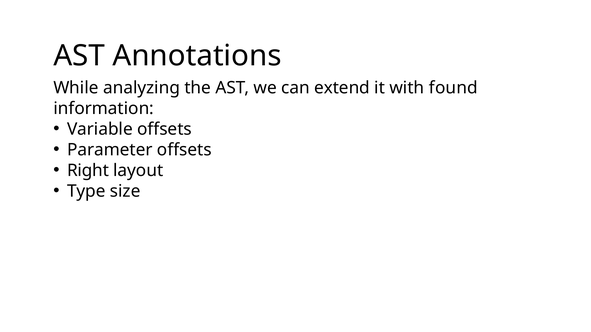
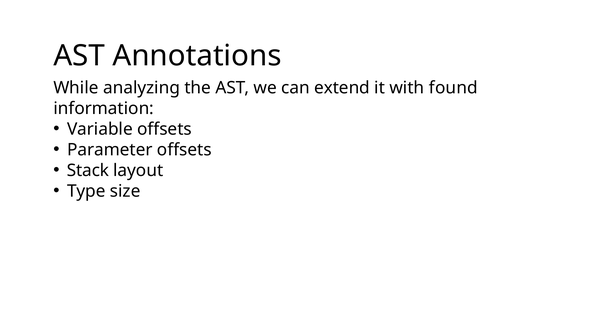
Right: Right -> Stack
